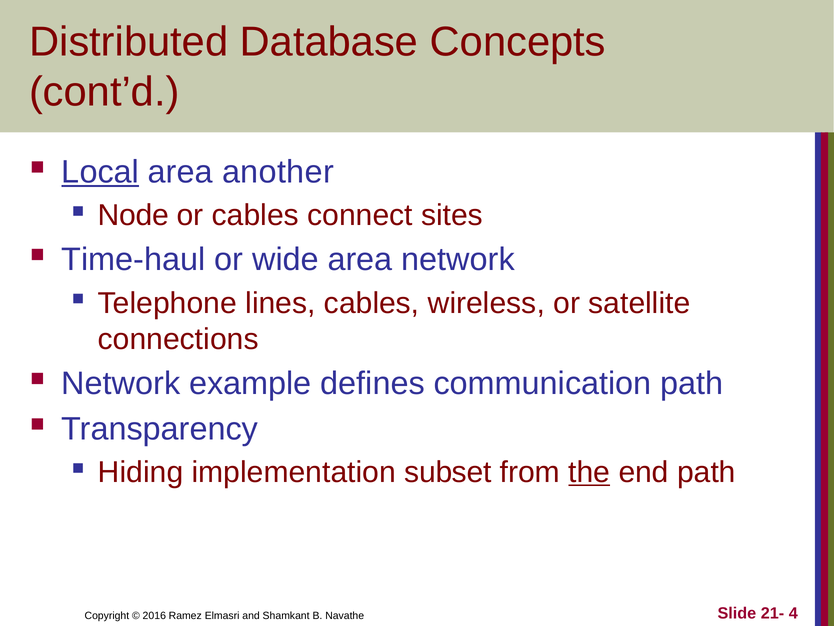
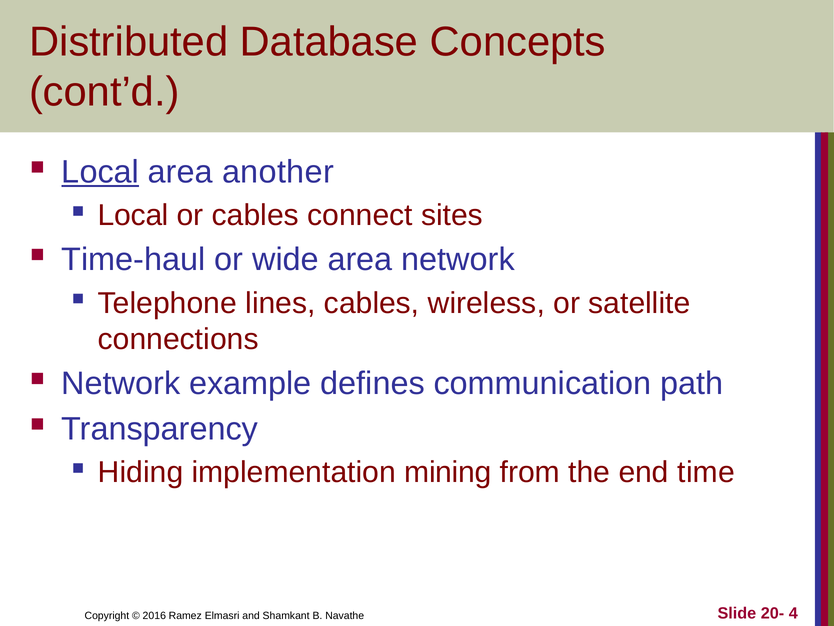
Node at (133, 215): Node -> Local
subset: subset -> mining
the underline: present -> none
end path: path -> time
21-: 21- -> 20-
